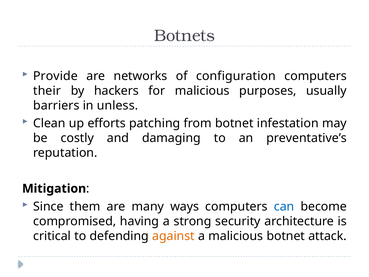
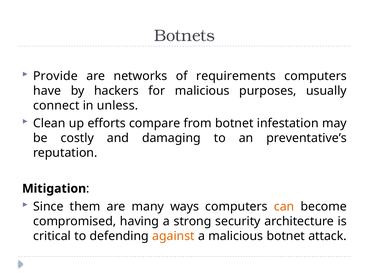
configuration: configuration -> requirements
their: their -> have
barriers: barriers -> connect
patching: patching -> compare
can colour: blue -> orange
